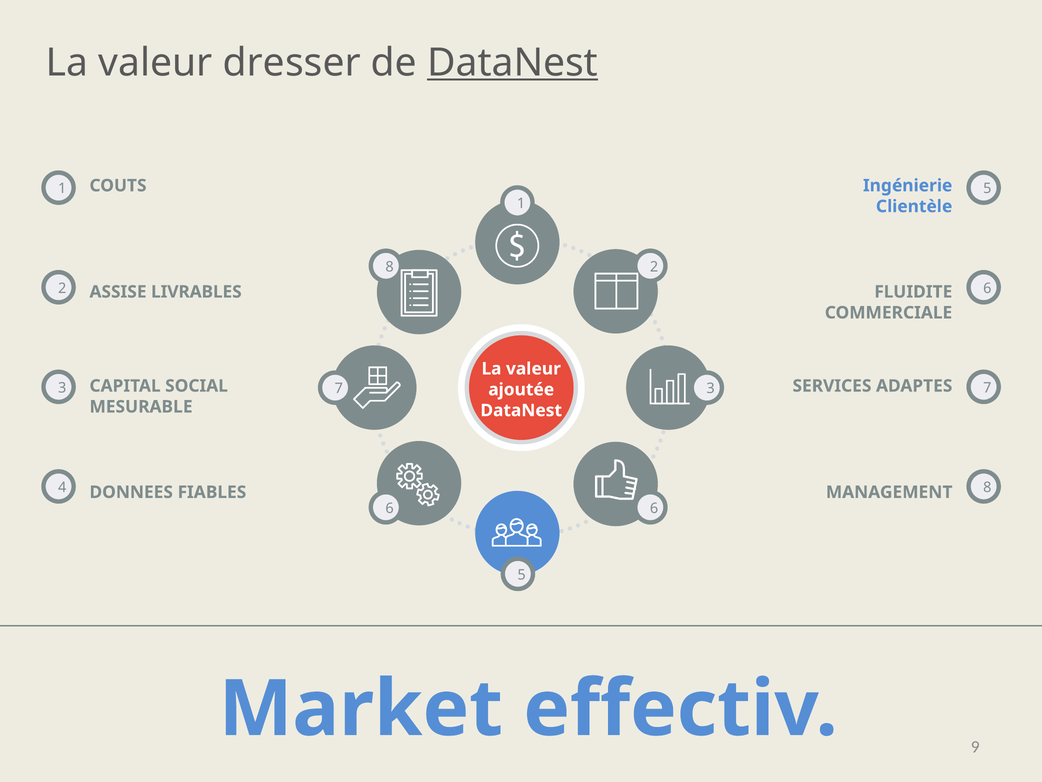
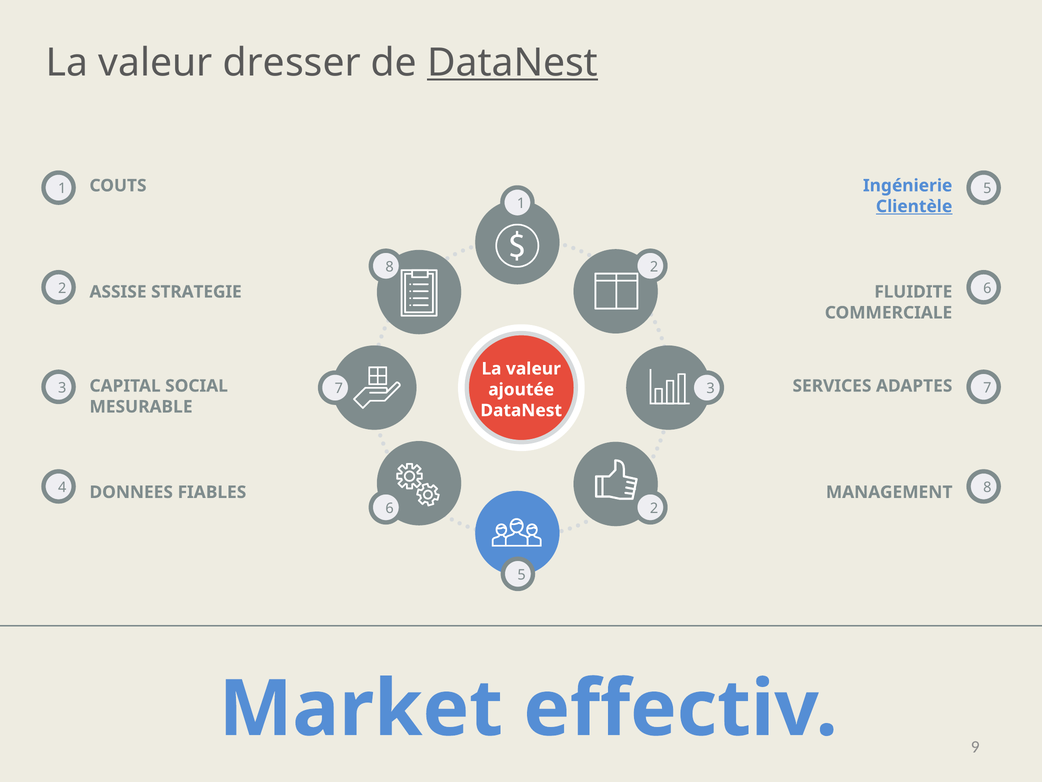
Clientèle underline: none -> present
LIVRABLES: LIVRABLES -> STRATEGIE
6 6: 6 -> 2
